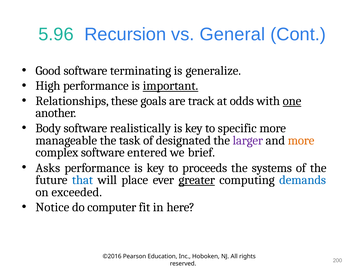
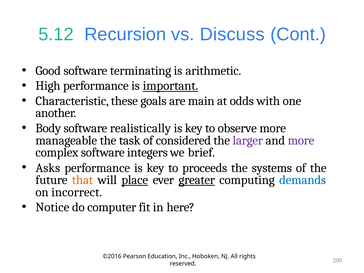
5.96: 5.96 -> 5.12
General: General -> Discuss
generalize: generalize -> arithmetic
Relationships: Relationships -> Characteristic
track: track -> main
one underline: present -> none
specific: specific -> observe
designated: designated -> considered
more at (301, 140) colour: orange -> purple
entered: entered -> integers
that colour: blue -> orange
place underline: none -> present
exceeded: exceeded -> incorrect
